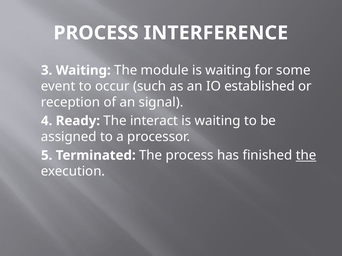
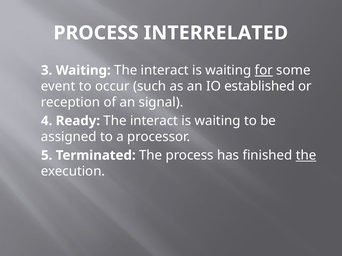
INTERFERENCE: INTERFERENCE -> INTERRELATED
Waiting The module: module -> interact
for underline: none -> present
